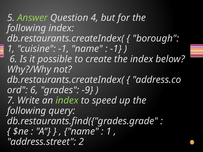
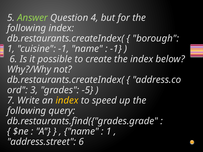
6 at (34, 90): 6 -> 3
-9: -9 -> -5
index at (67, 101) colour: light green -> yellow
address.street 2: 2 -> 6
